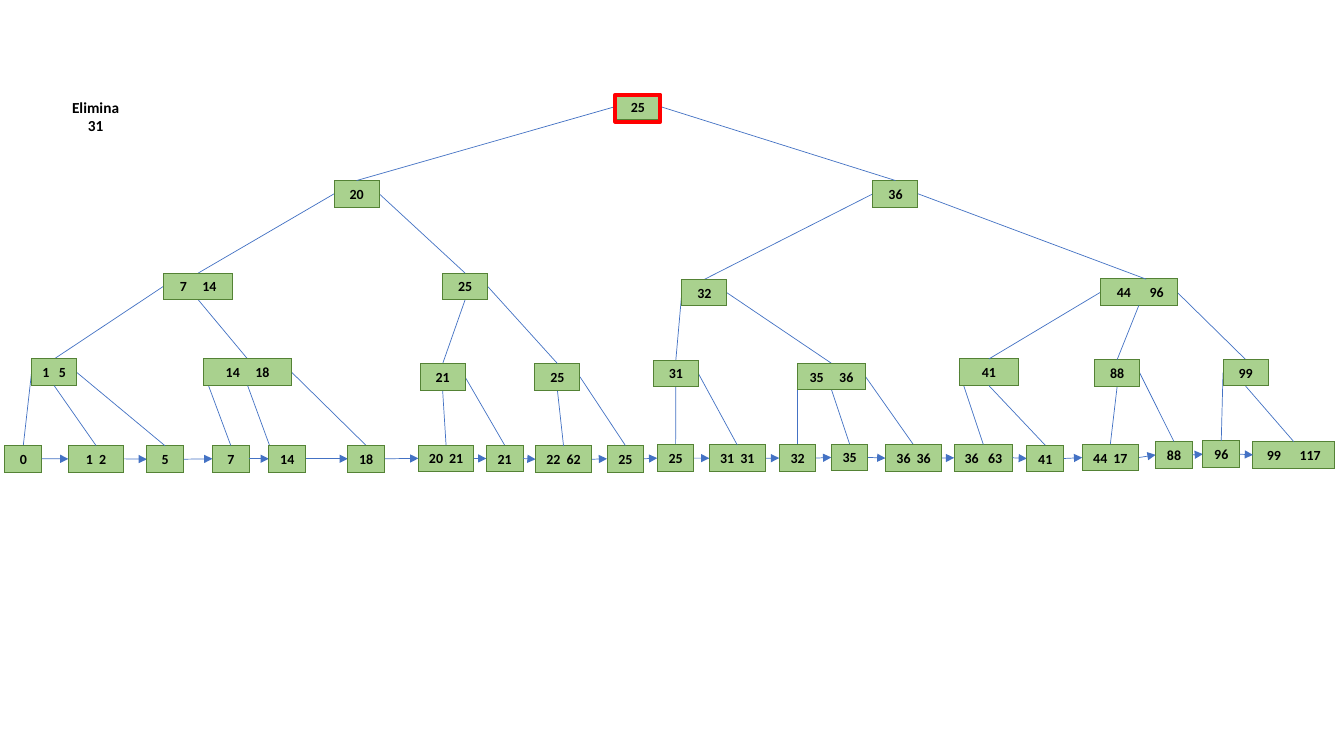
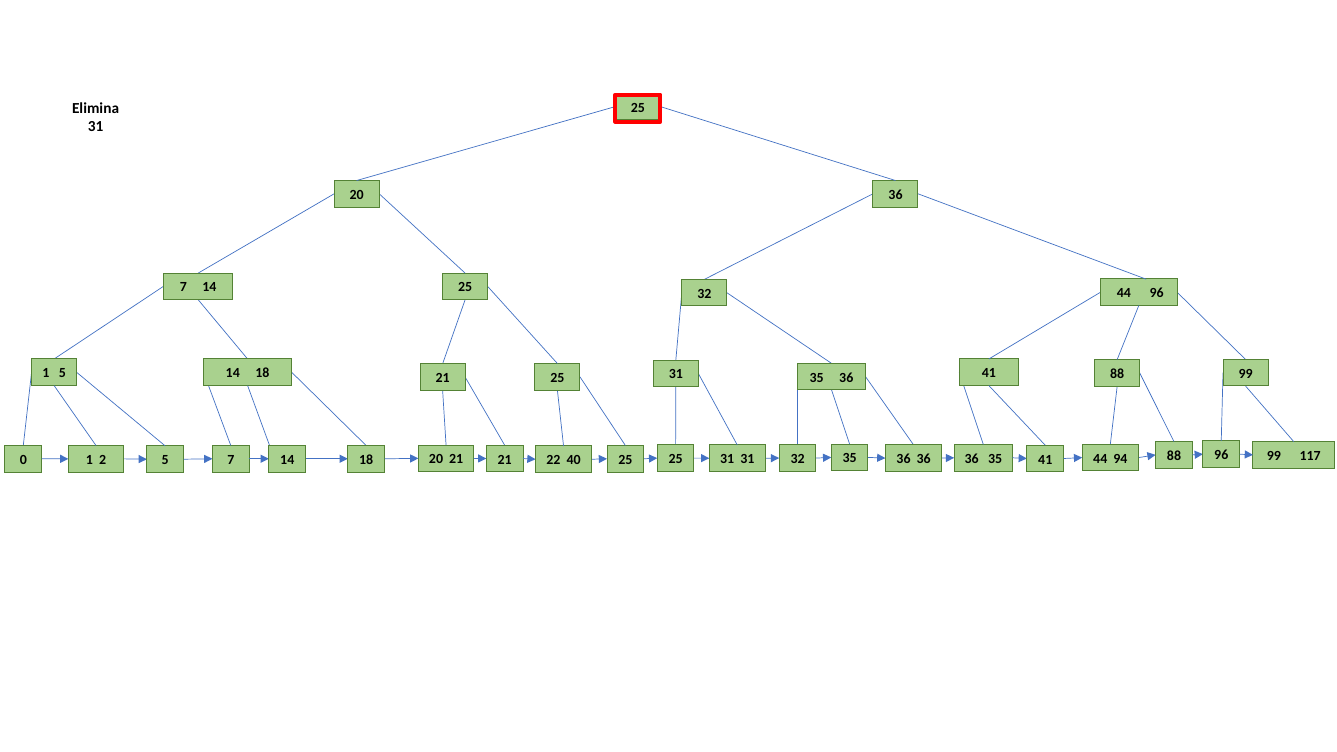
17: 17 -> 94
63 at (995, 459): 63 -> 35
62: 62 -> 40
